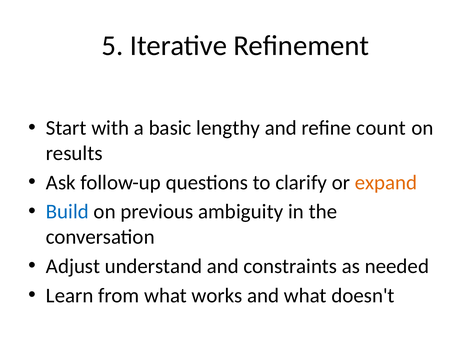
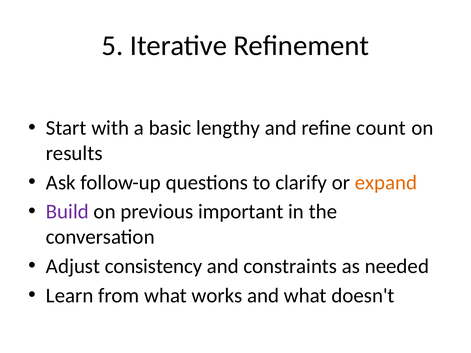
Build colour: blue -> purple
ambiguity: ambiguity -> important
understand: understand -> consistency
